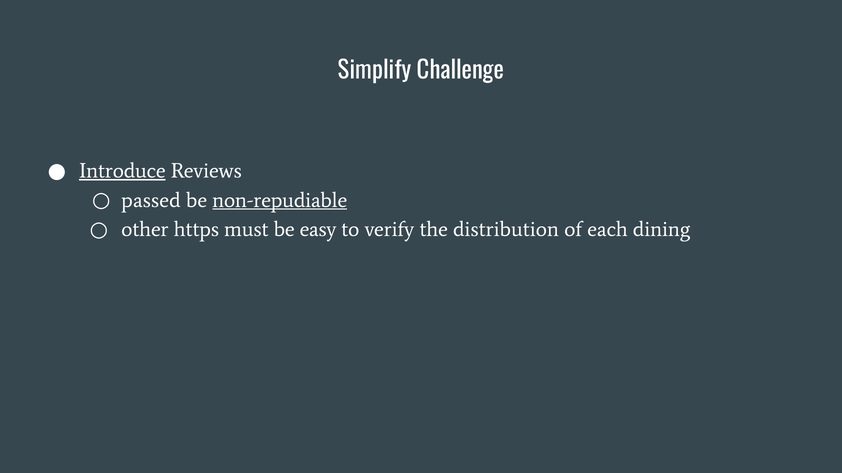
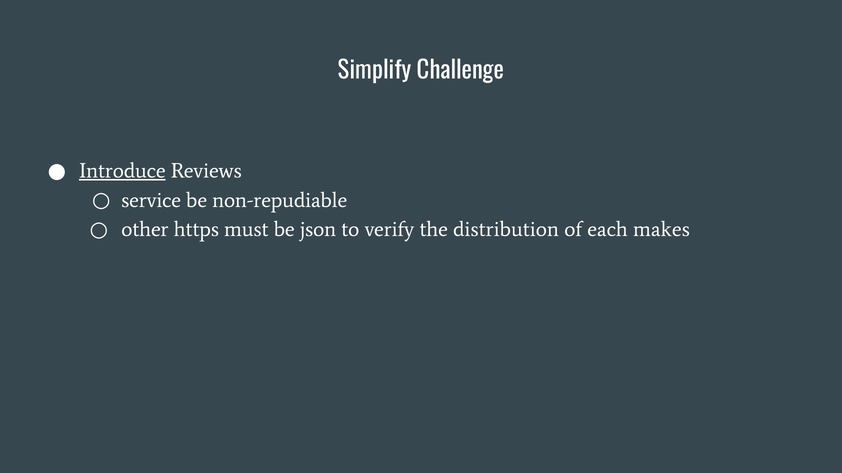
passed: passed -> service
non-repudiable underline: present -> none
easy: easy -> json
dining: dining -> makes
